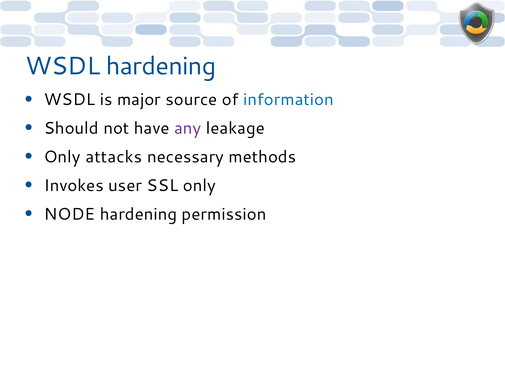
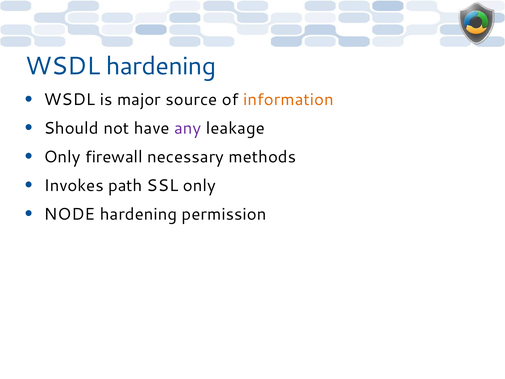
information colour: blue -> orange
attacks: attacks -> firewall
user: user -> path
